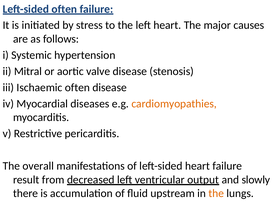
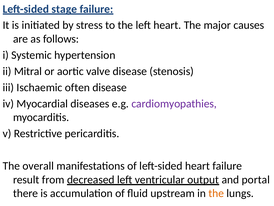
Left-sided often: often -> stage
cardiomyopathies colour: orange -> purple
slowly: slowly -> portal
